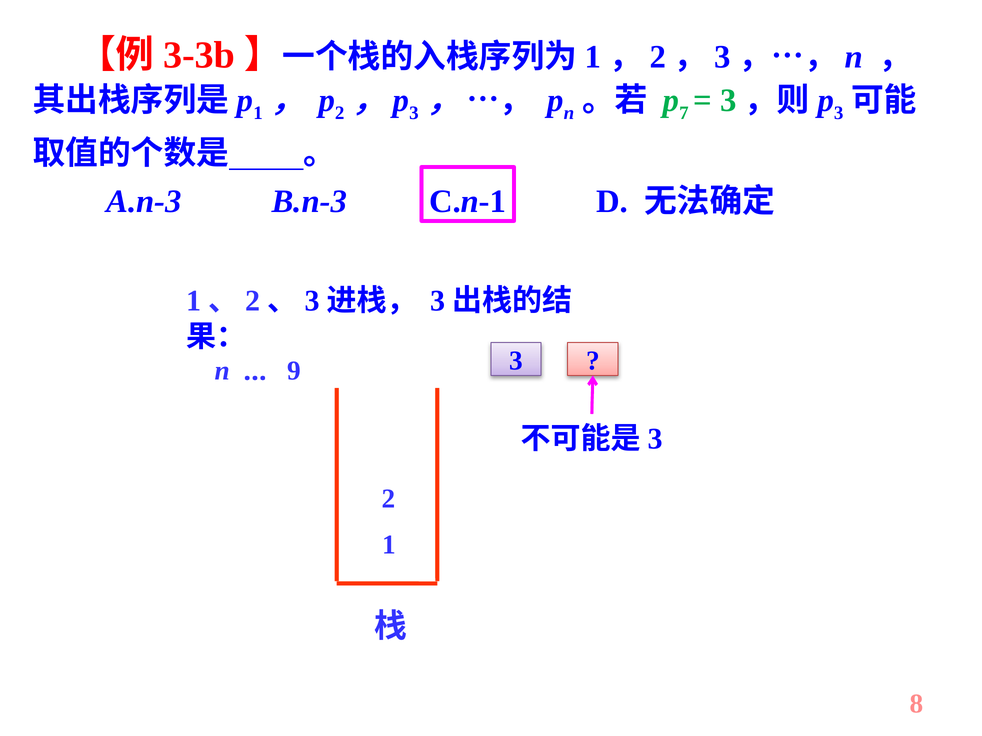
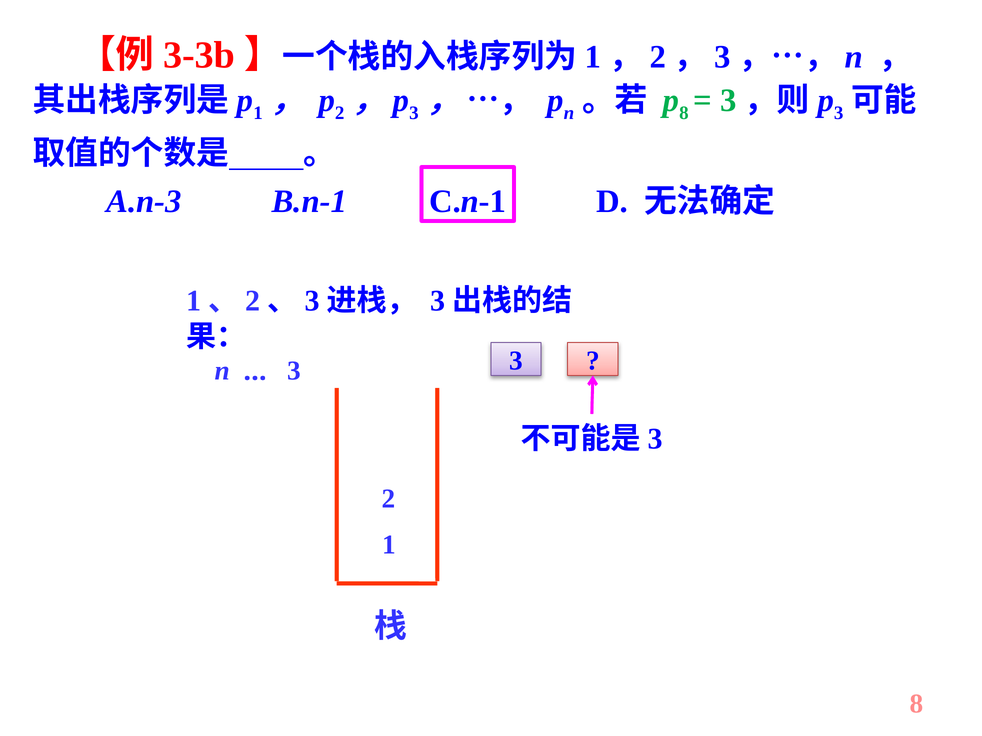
7 at (684, 113): 7 -> 8
B.n-3: B.n-3 -> B.n-1
9 at (294, 371): 9 -> 3
